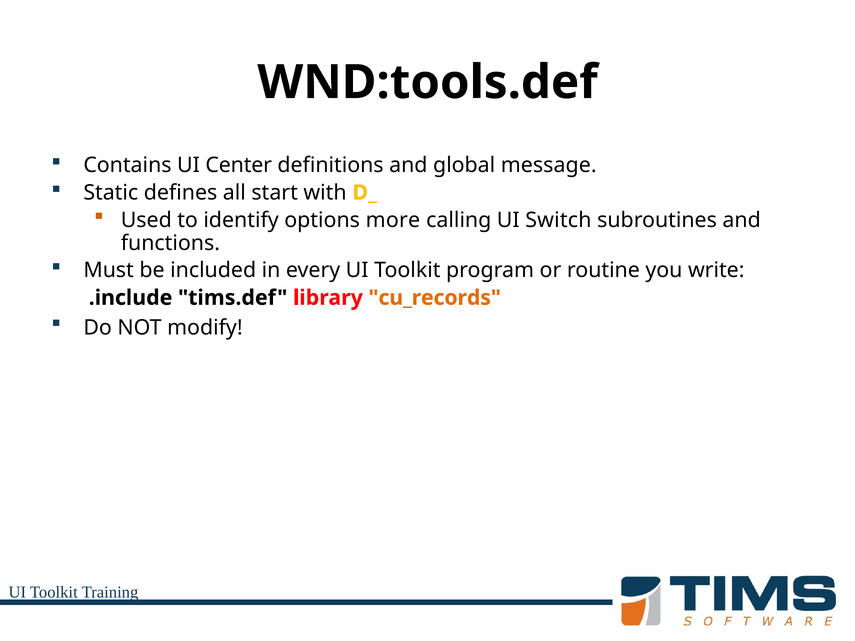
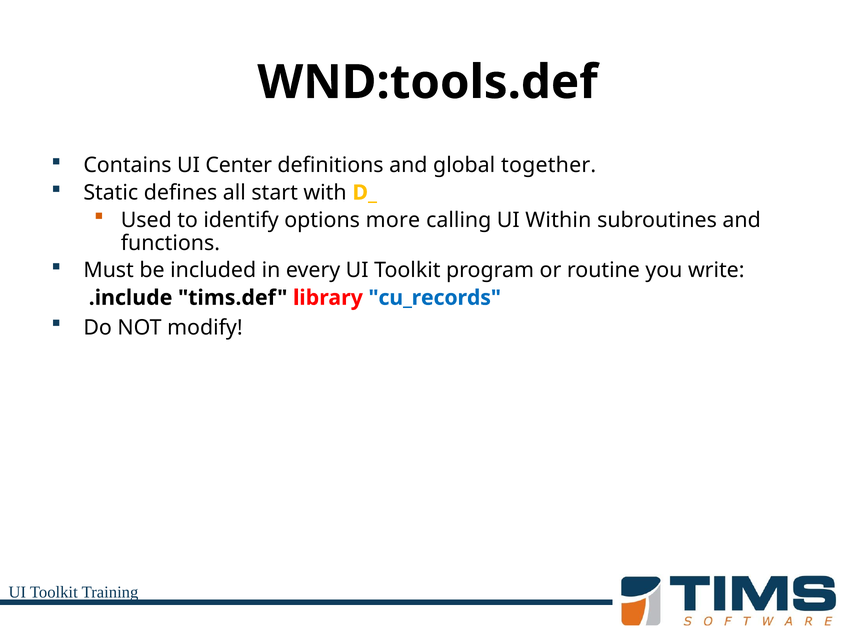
message: message -> together
Switch: Switch -> Within
cu_records colour: orange -> blue
